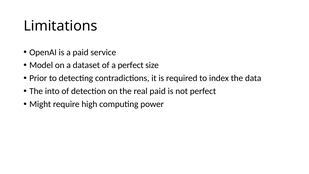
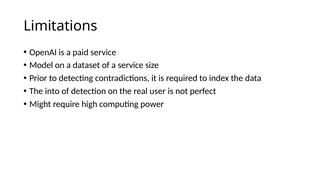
a perfect: perfect -> service
real paid: paid -> user
